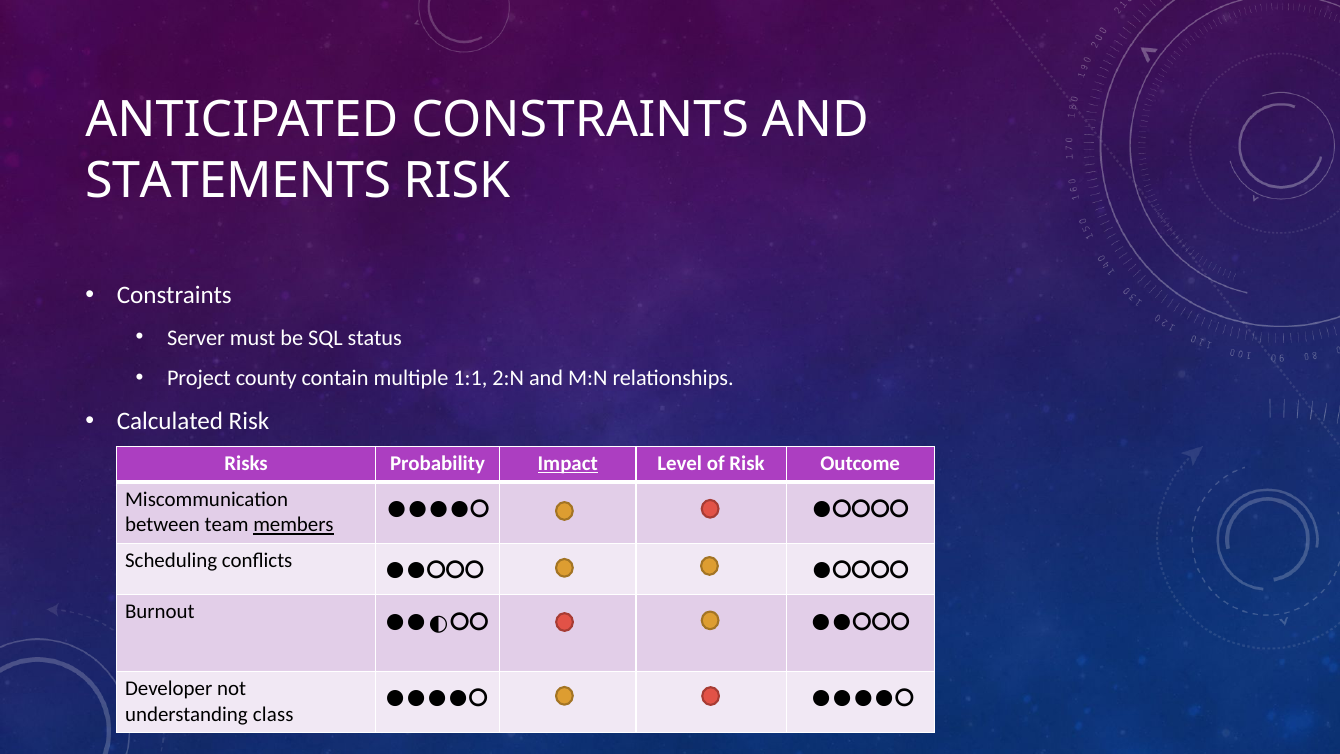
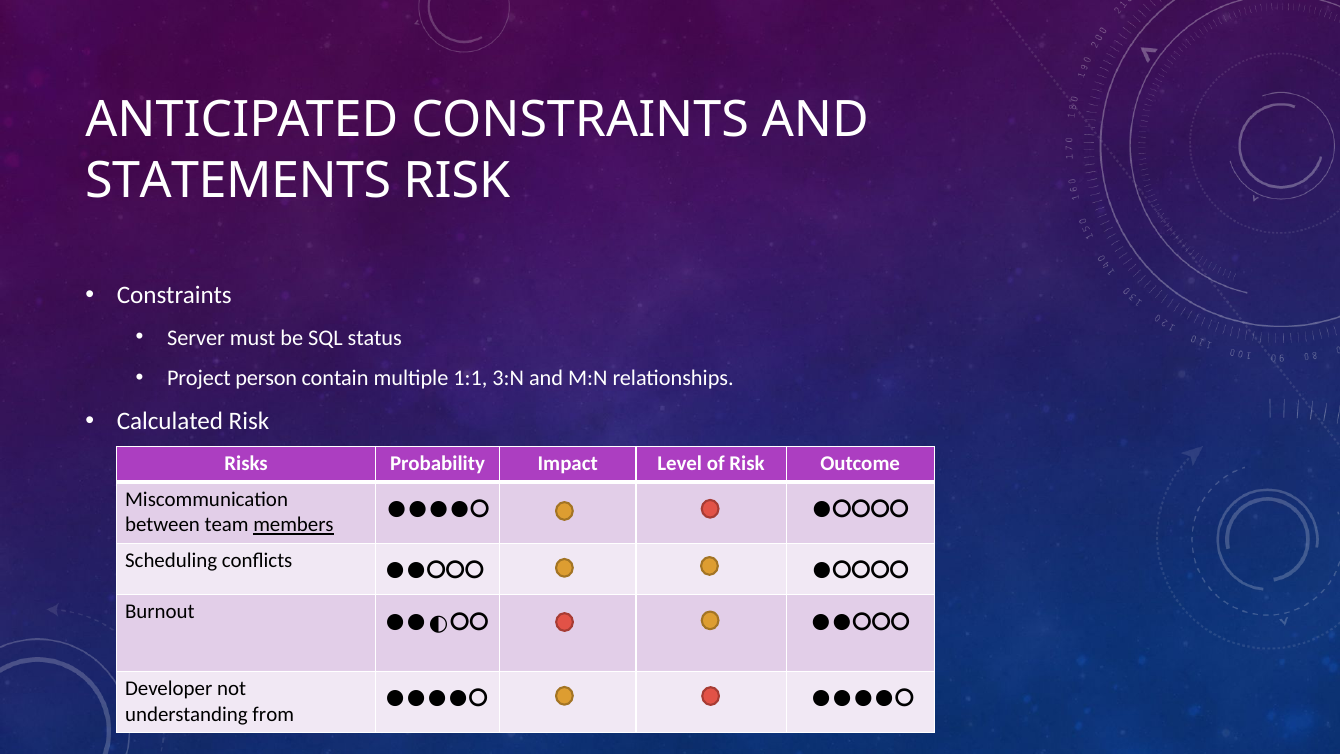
county: county -> person
2:N: 2:N -> 3:N
Impact underline: present -> none
class: class -> from
